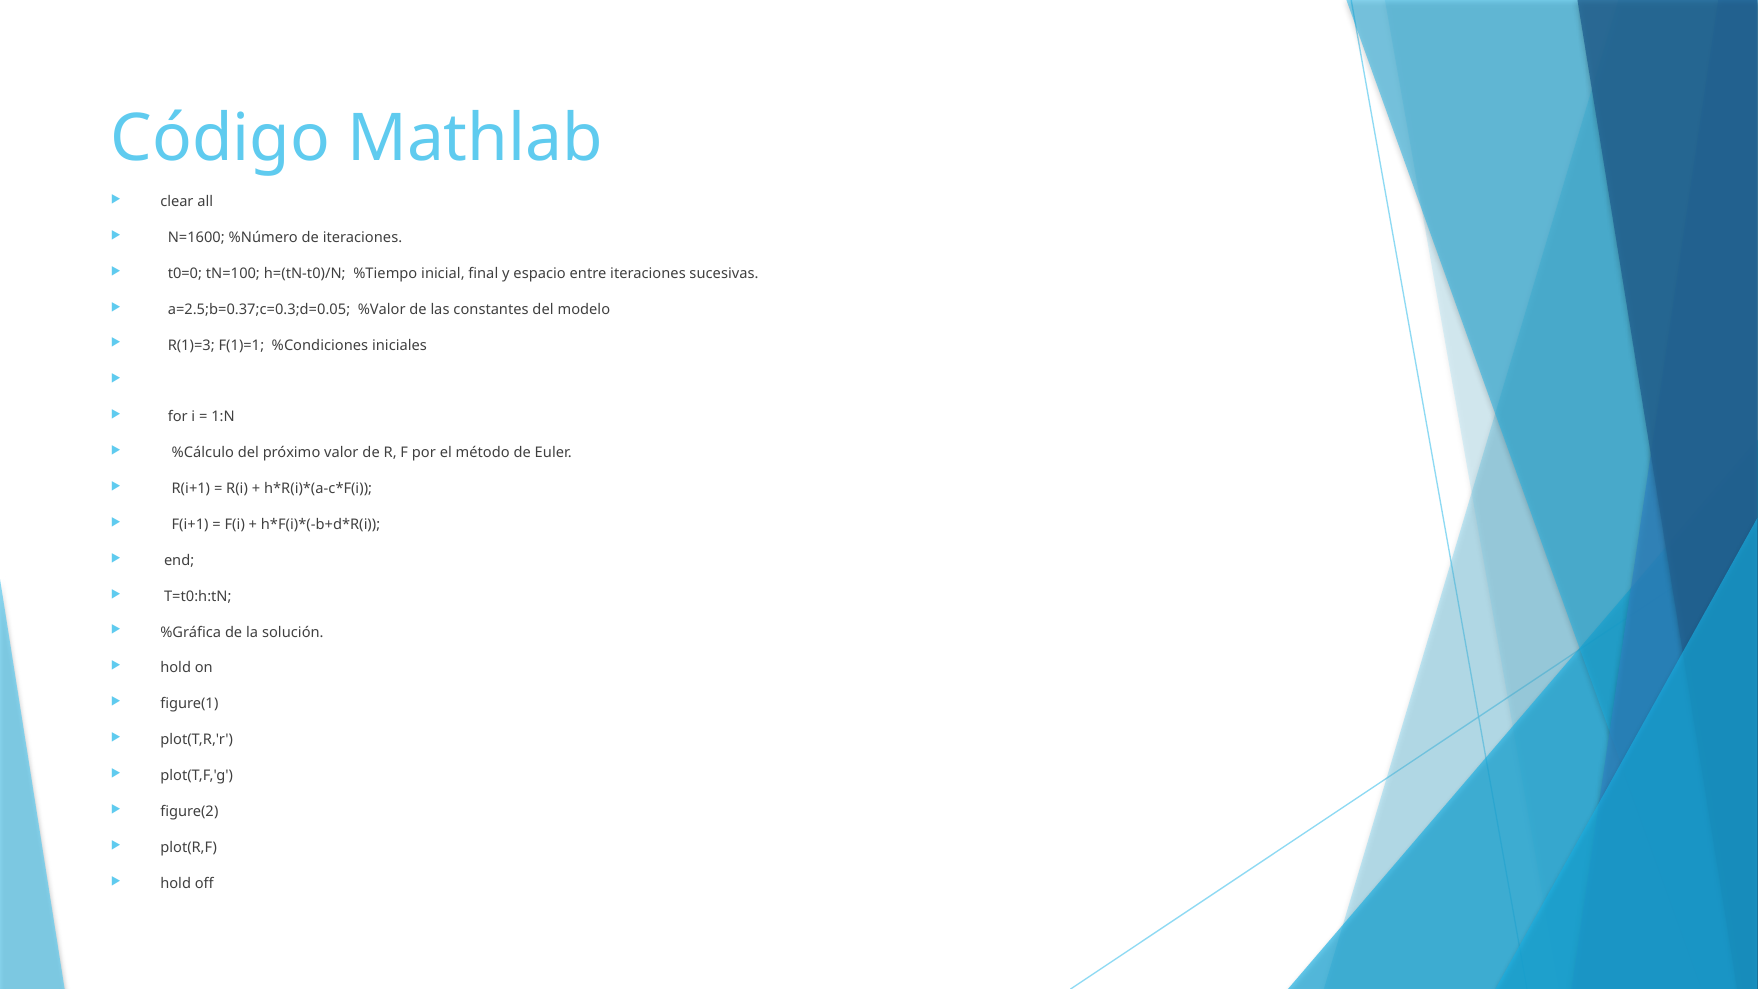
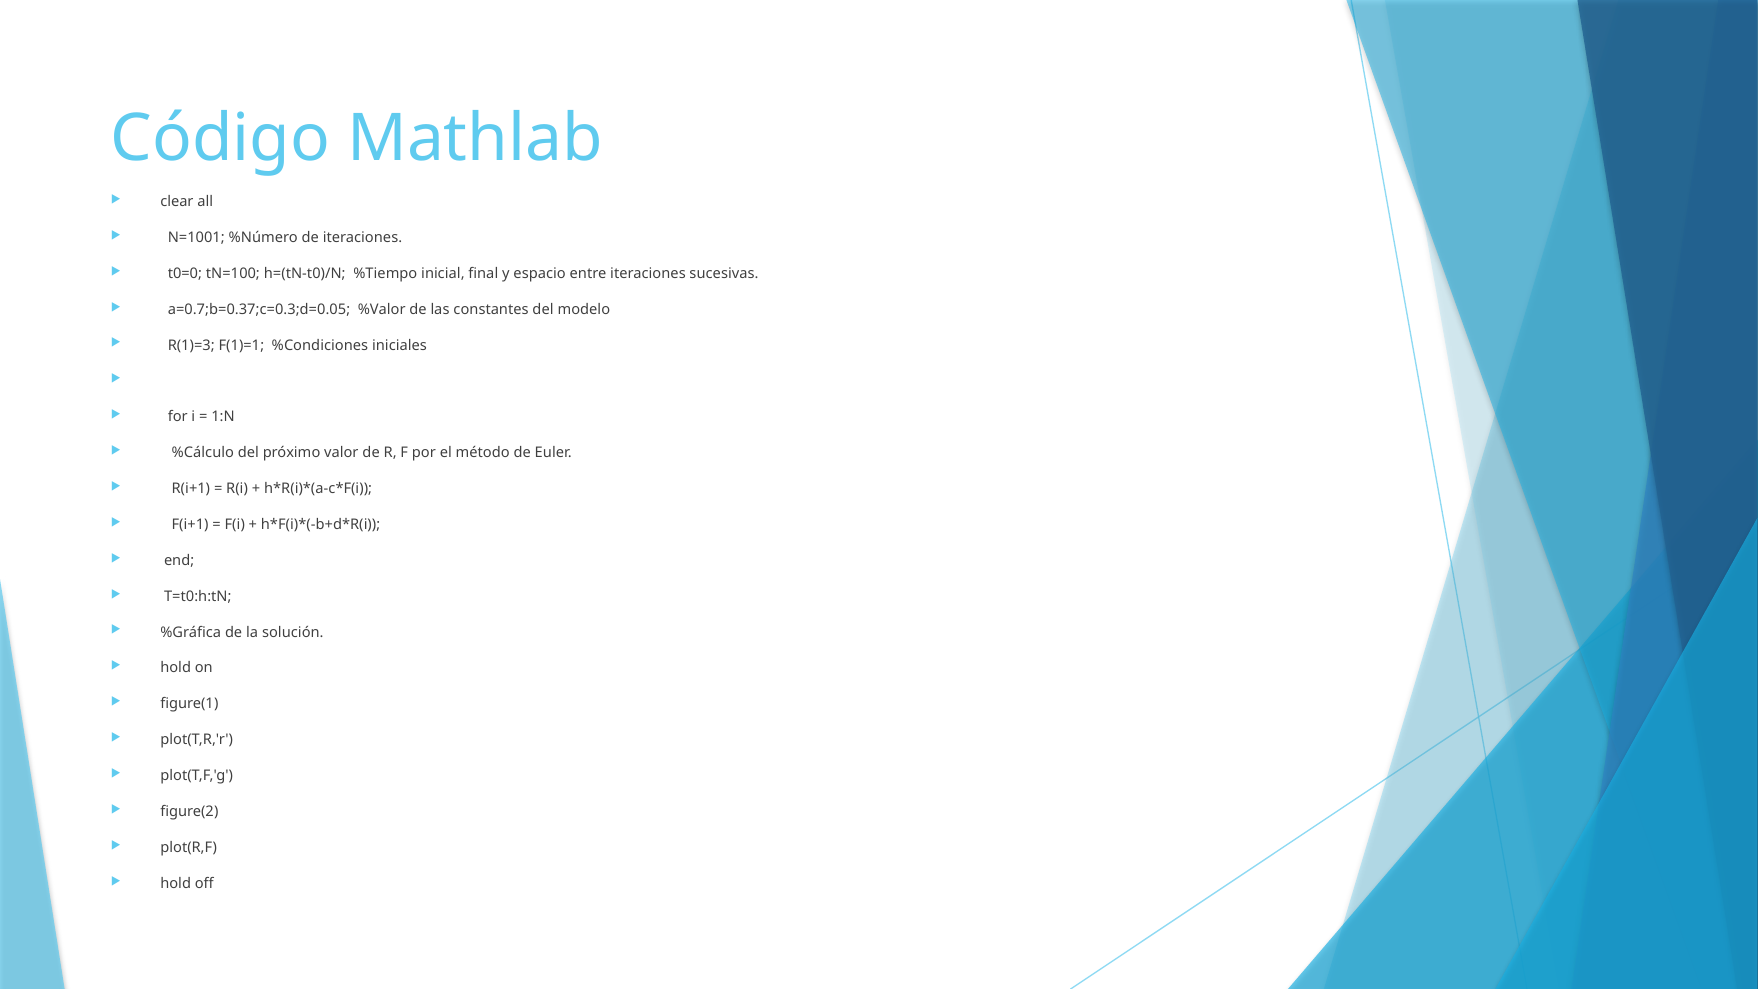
N=1600: N=1600 -> N=1001
a=2.5;b=0.37;c=0.3;d=0.05: a=2.5;b=0.37;c=0.3;d=0.05 -> a=0.7;b=0.37;c=0.3;d=0.05
